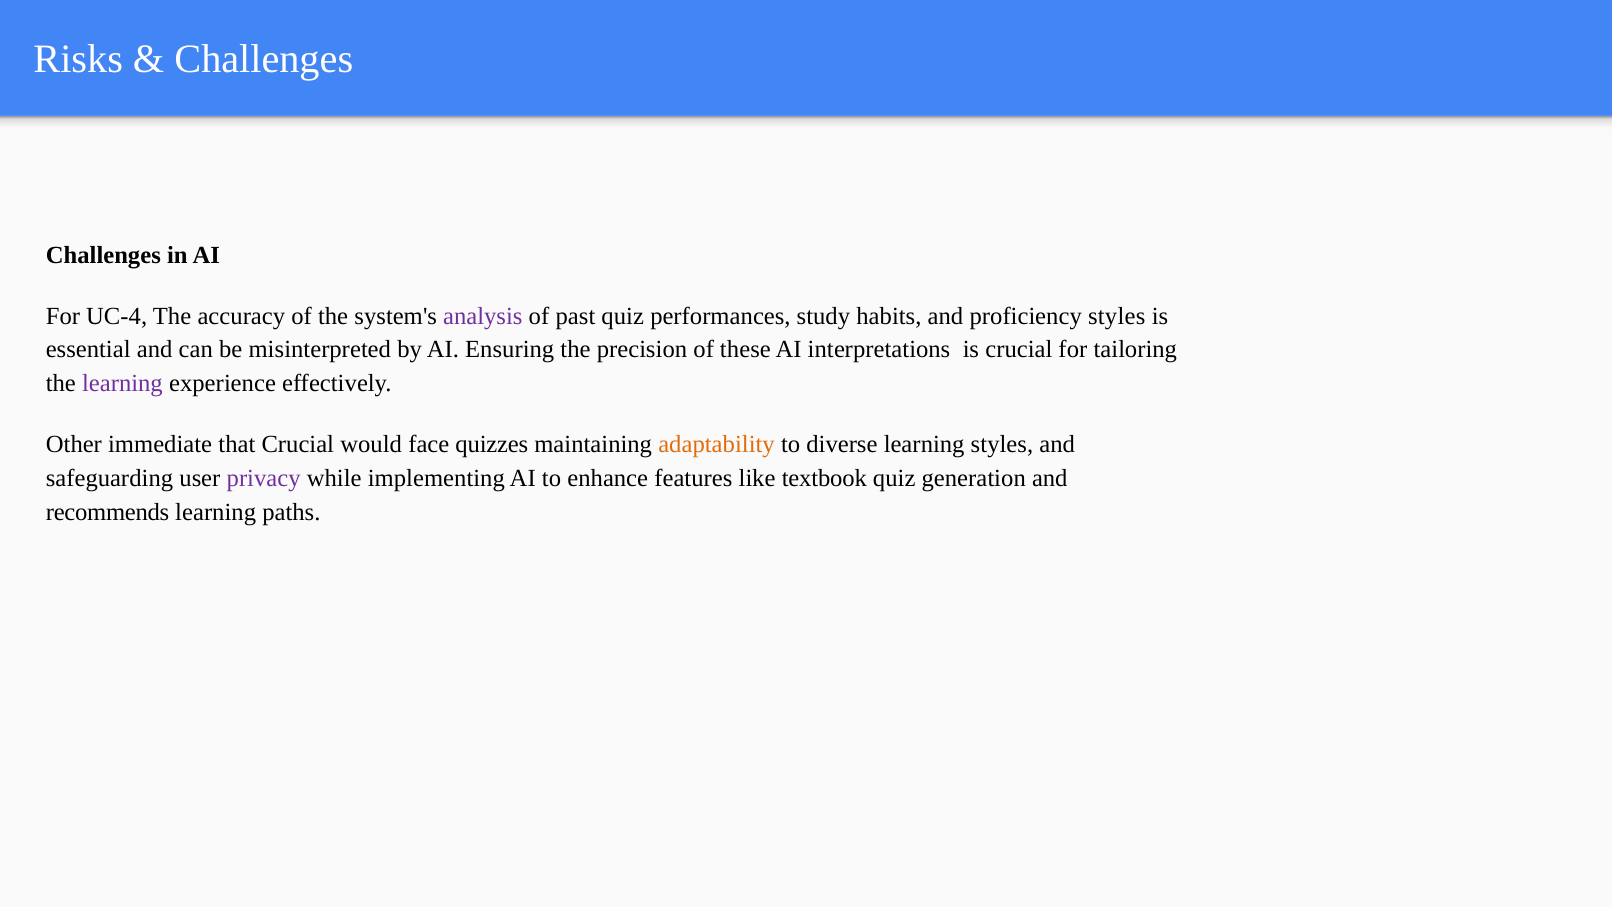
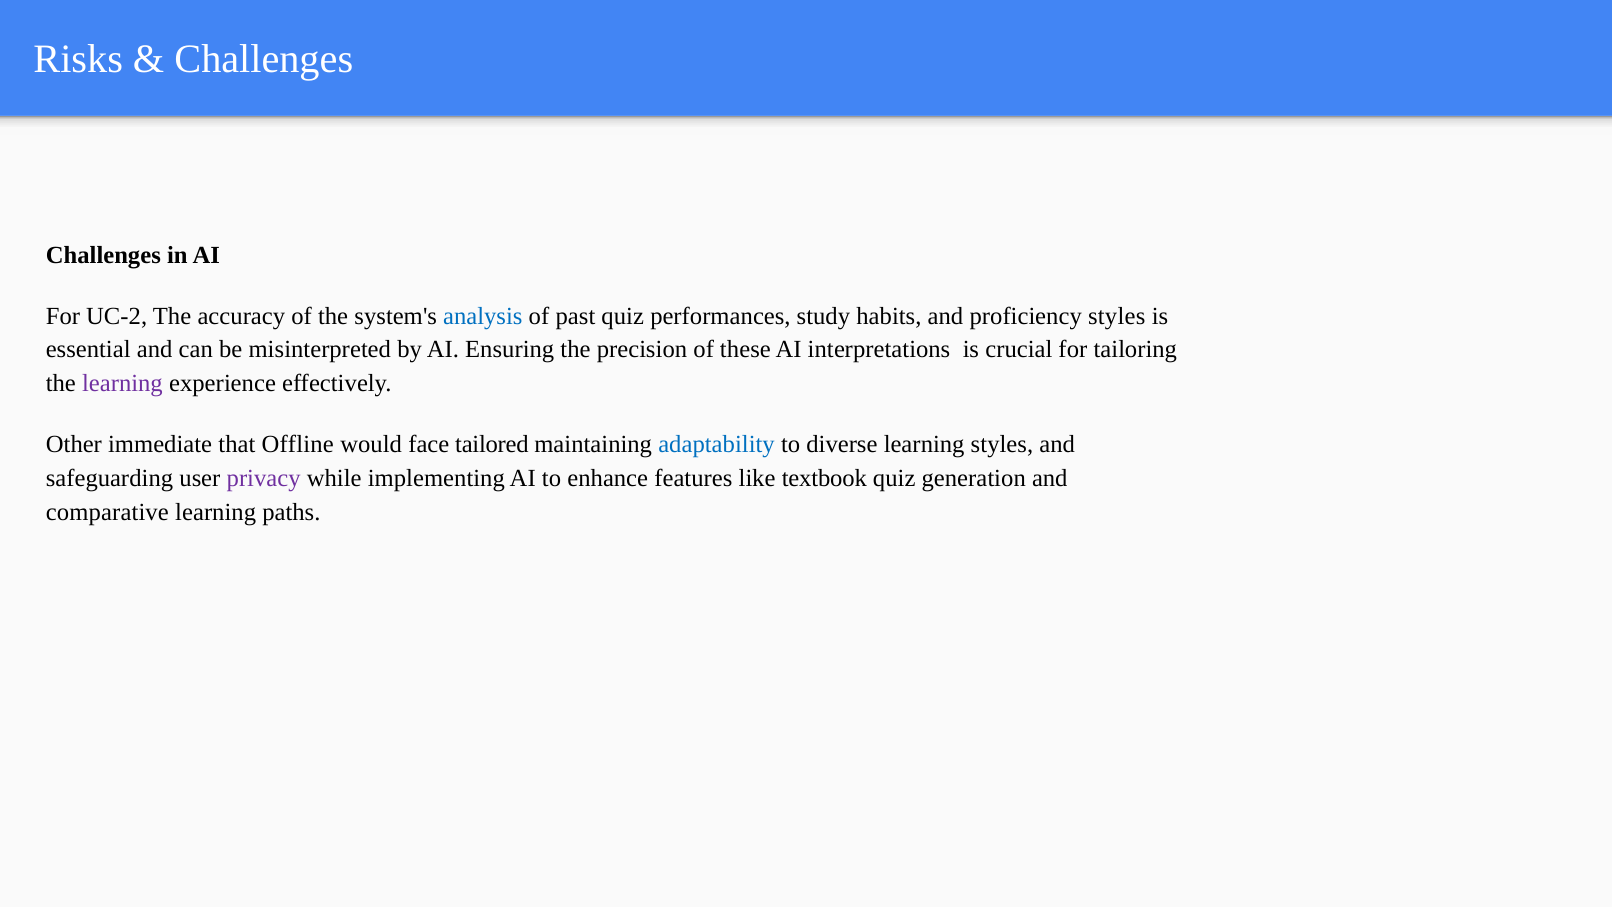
UC-4: UC-4 -> UC-2
analysis colour: purple -> blue
that Crucial: Crucial -> Offline
quizzes: quizzes -> tailored
adaptability colour: orange -> blue
recommends: recommends -> comparative
